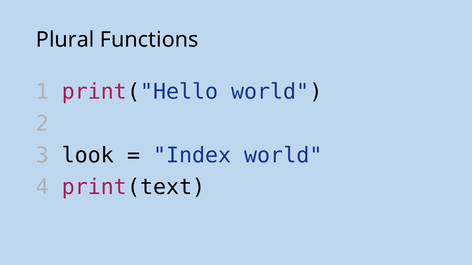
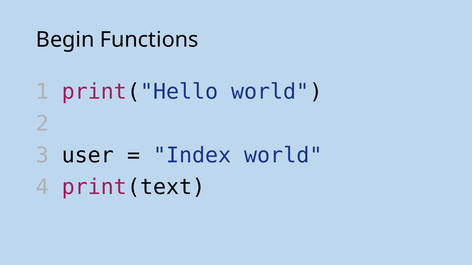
Plural: Plural -> Begin
look: look -> user
